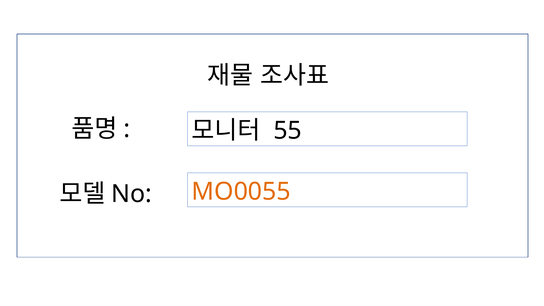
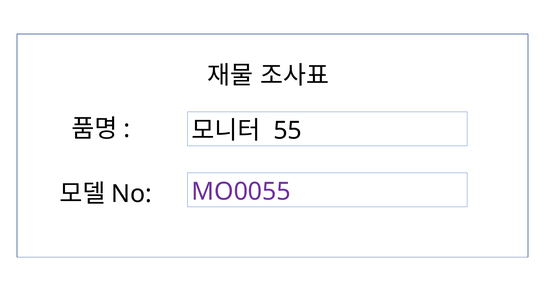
MO0055 colour: orange -> purple
